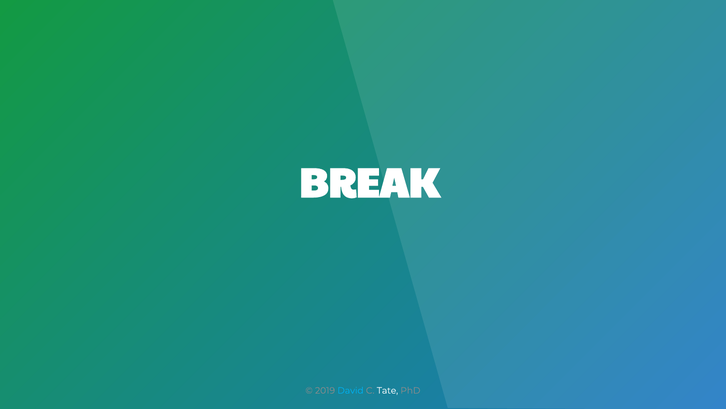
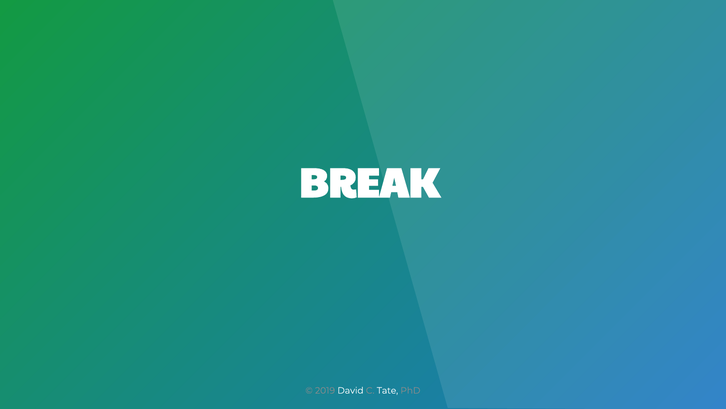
David colour: light blue -> white
